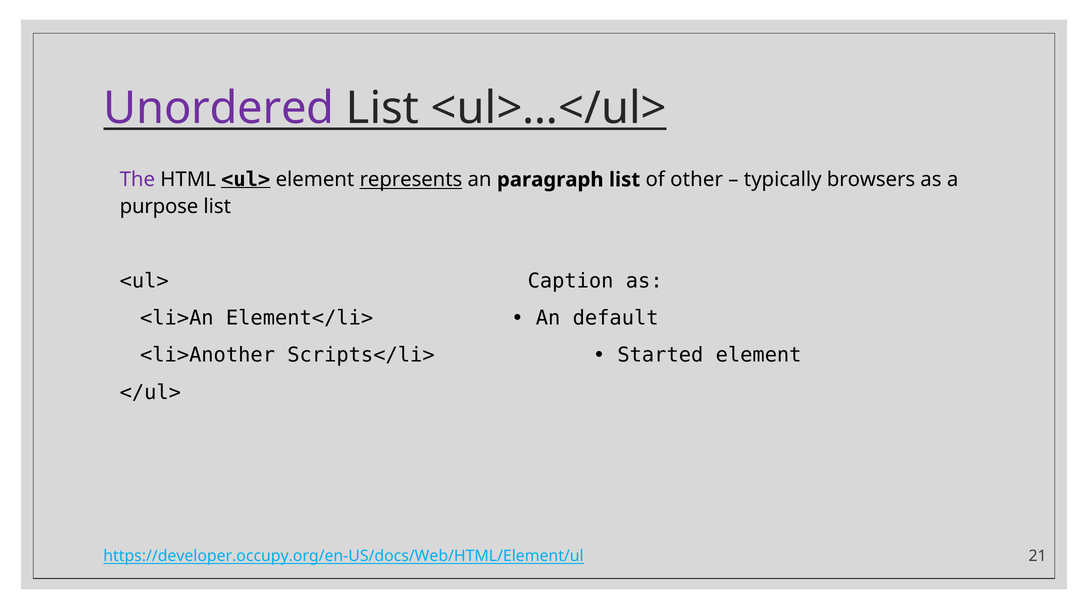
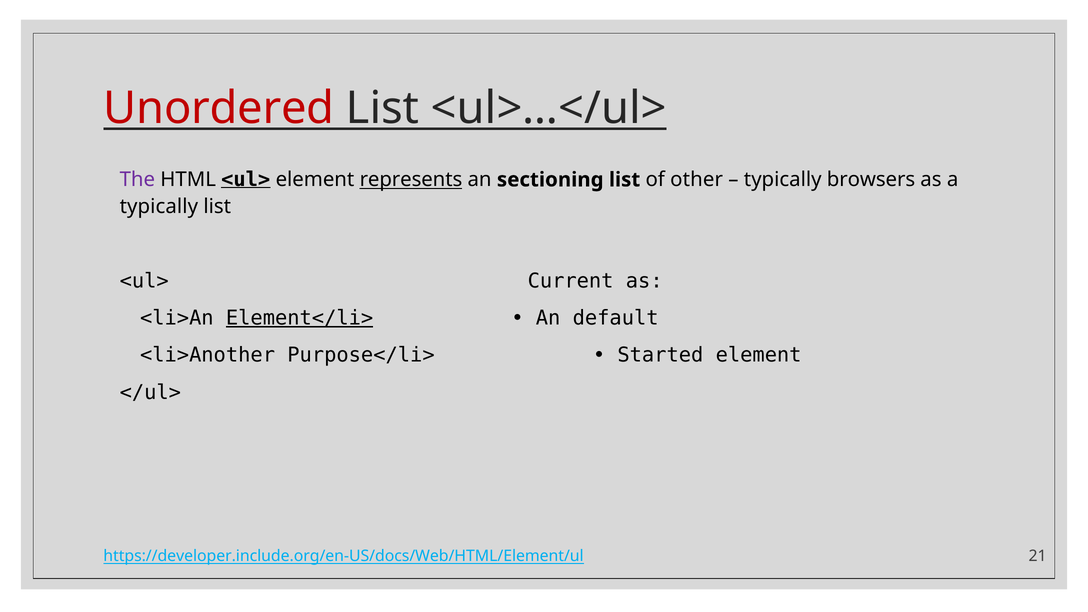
Unordered colour: purple -> red
paragraph: paragraph -> sectioning
purpose at (159, 207): purpose -> typically
Caption: Caption -> Current
Element</li> underline: none -> present
Scripts</li>: Scripts</li> -> Purpose</li>
https://developer.occupy.org/en-US/docs/Web/HTML/Element/ul: https://developer.occupy.org/en-US/docs/Web/HTML/Element/ul -> https://developer.include.org/en-US/docs/Web/HTML/Element/ul
